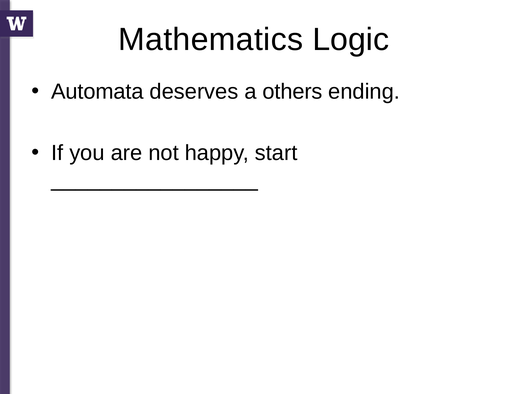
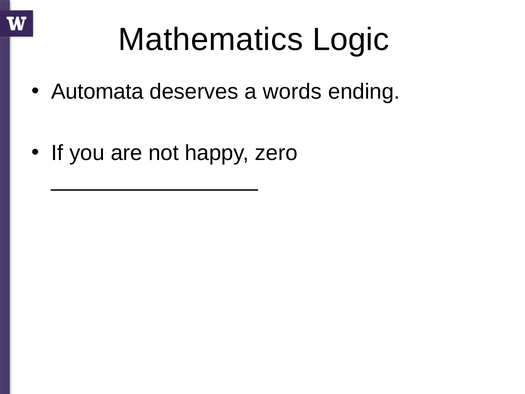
others: others -> words
start: start -> zero
